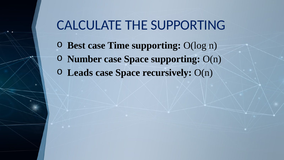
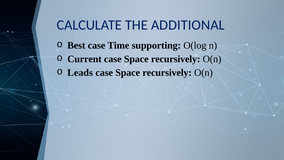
THE SUPPORTING: SUPPORTING -> ADDITIONAL
Number: Number -> Current
supporting at (176, 59): supporting -> recursively
